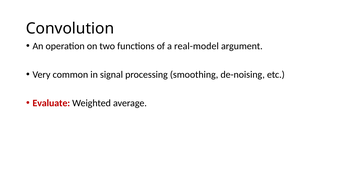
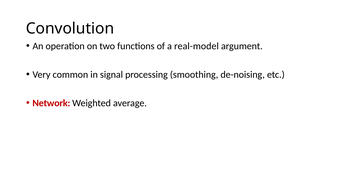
Evaluate: Evaluate -> Network
